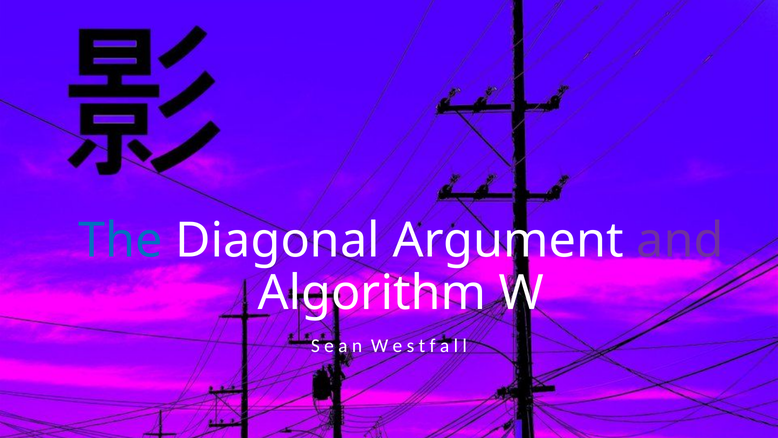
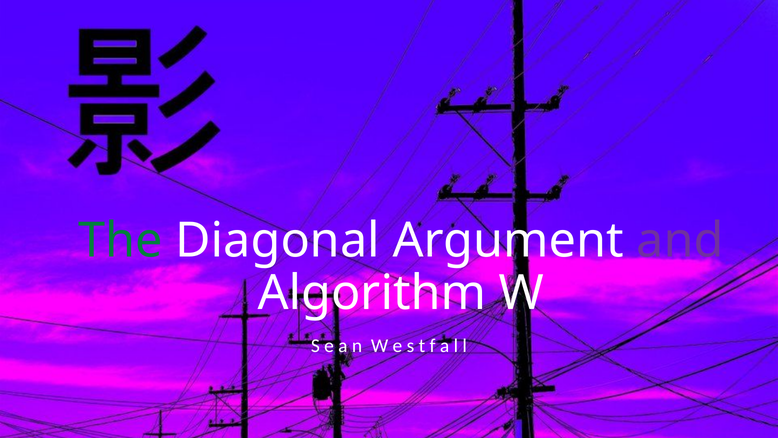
The colour: blue -> green
